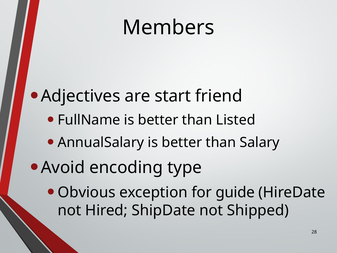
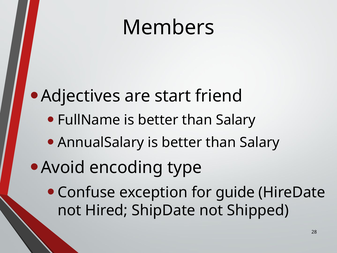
Listed at (236, 120): Listed -> Salary
Obvious: Obvious -> Confuse
